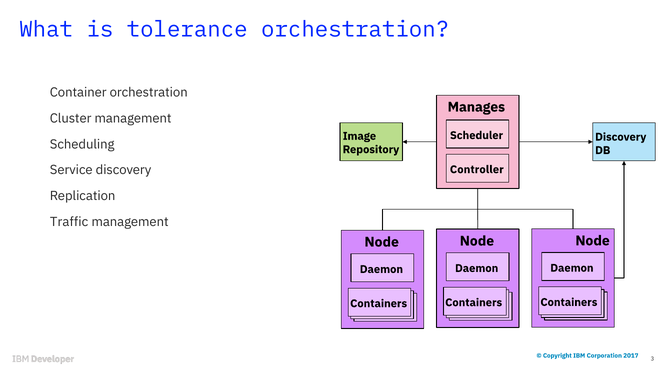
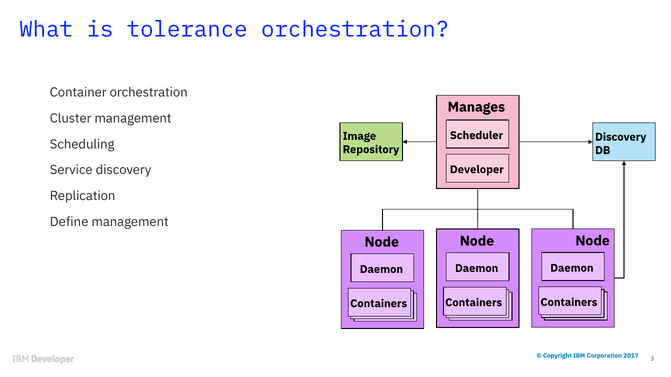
Controller: Controller -> Developer
Traffic: Traffic -> Define
